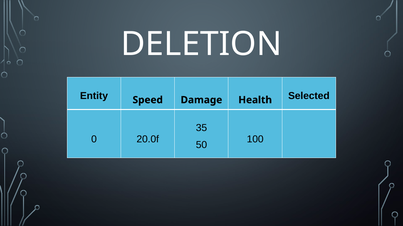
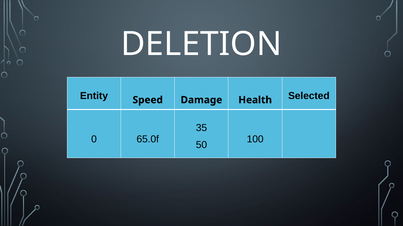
20.0f: 20.0f -> 65.0f
